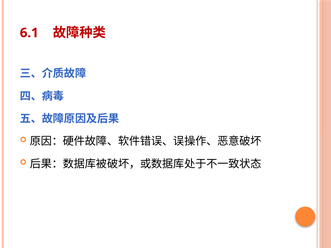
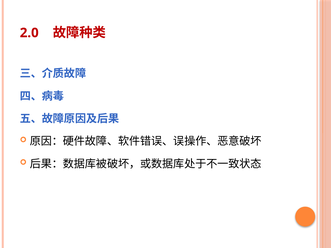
6.1: 6.1 -> 2.0
